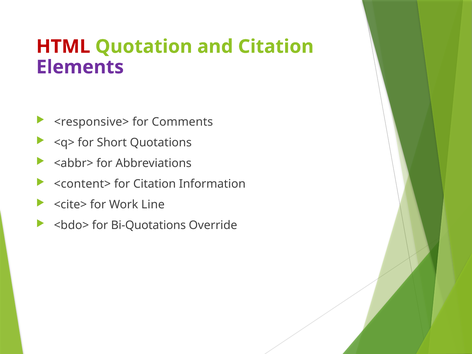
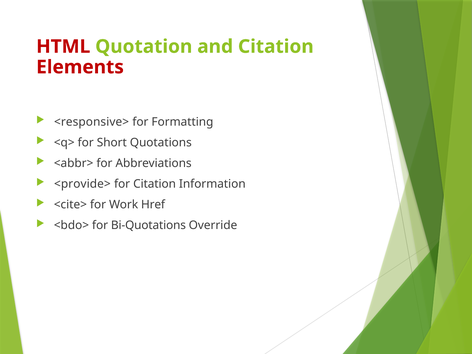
Elements colour: purple -> red
Comments: Comments -> Formatting
<content>: <content> -> <provide>
Line: Line -> Href
